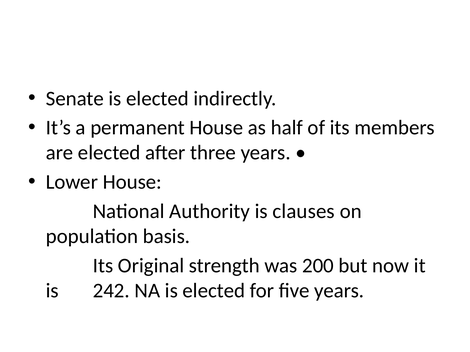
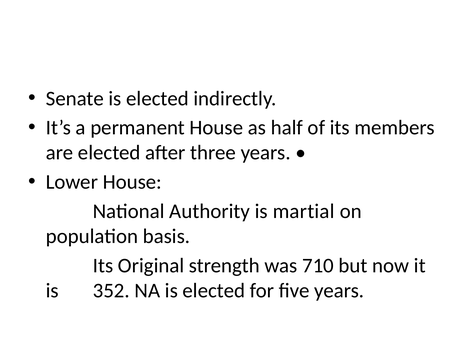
clauses: clauses -> martial
200: 200 -> 710
242: 242 -> 352
